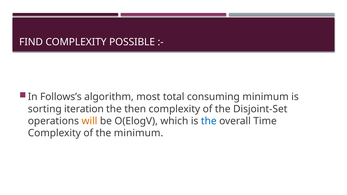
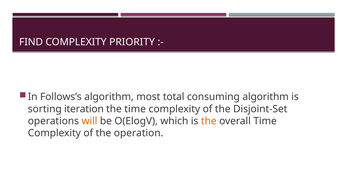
POSSIBLE: POSSIBLE -> PRIORITY
consuming minimum: minimum -> algorithm
the then: then -> time
the at (209, 121) colour: blue -> orange
the minimum: minimum -> operation
